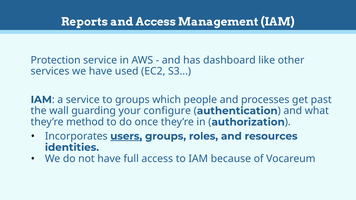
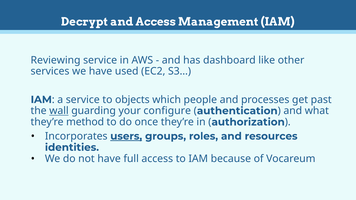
Reports: Reports -> Decrypt
Protection: Protection -> Reviewing
to groups: groups -> objects
wall underline: none -> present
